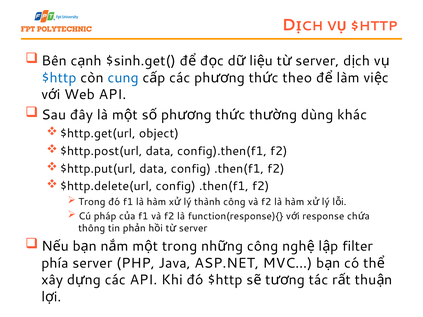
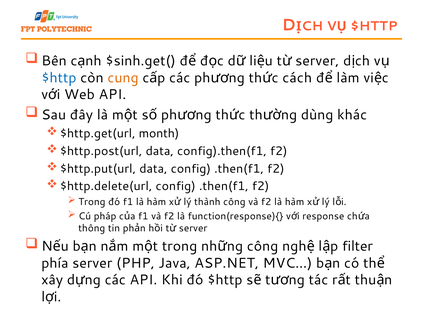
cung colour: blue -> orange
theo: theo -> cách
object: object -> month
